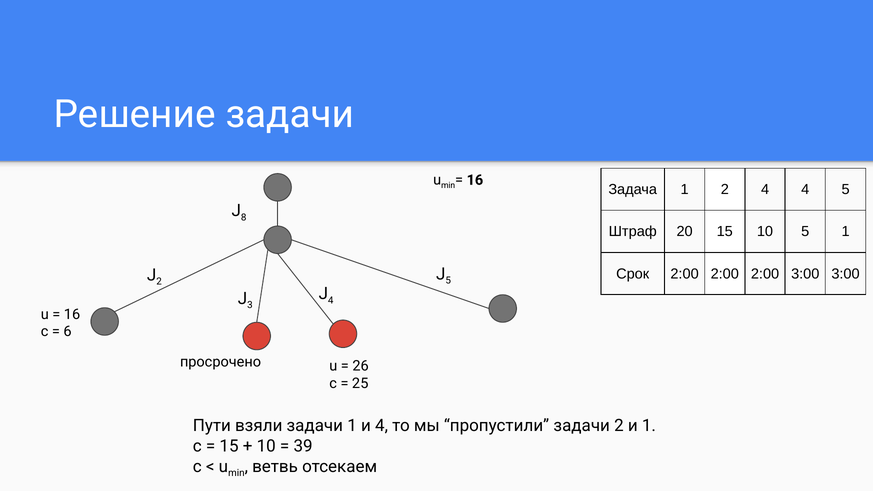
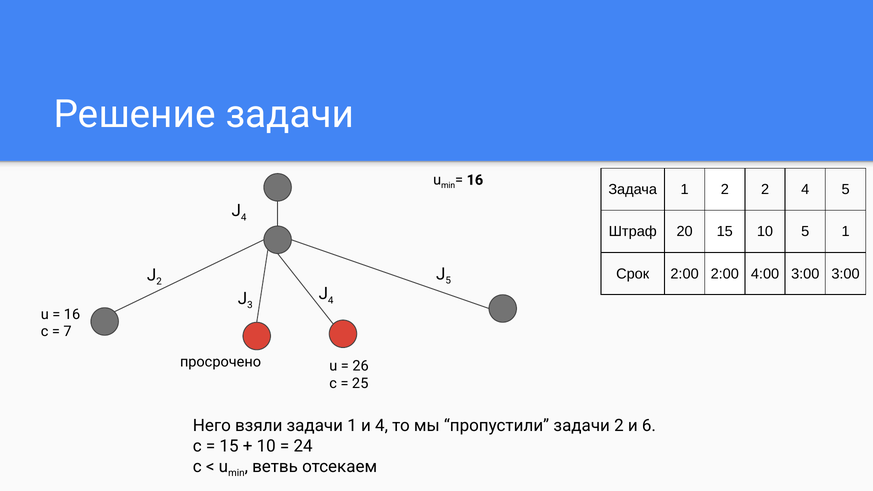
2 4: 4 -> 2
8 at (244, 218): 8 -> 4
2:00 2:00 2:00: 2:00 -> 4:00
6: 6 -> 7
Пути: Пути -> Него
и 1: 1 -> 6
39: 39 -> 24
